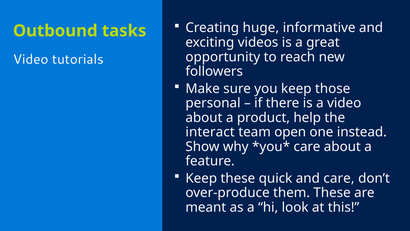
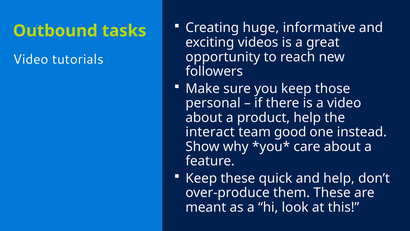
open: open -> good
and care: care -> help
